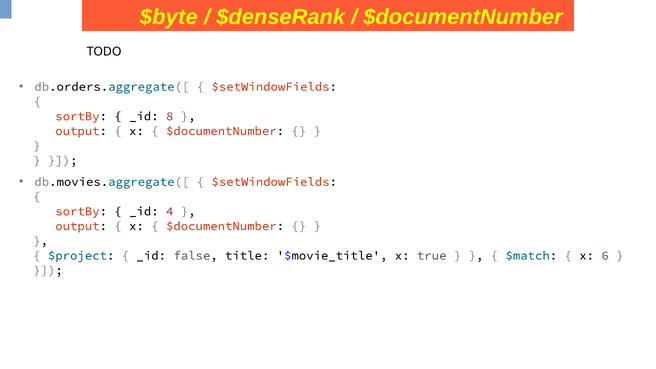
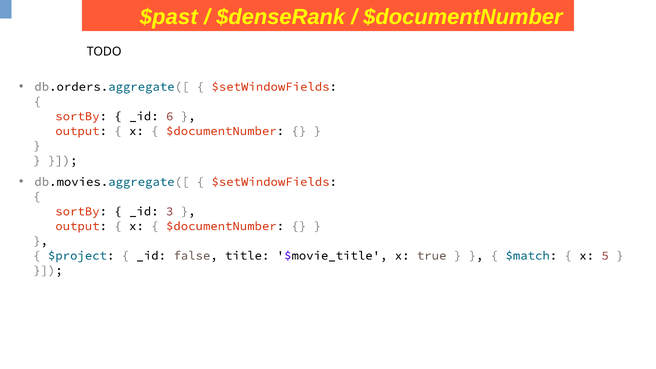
$byte: $byte -> $past
8: 8 -> 6
4: 4 -> 3
6: 6 -> 5
